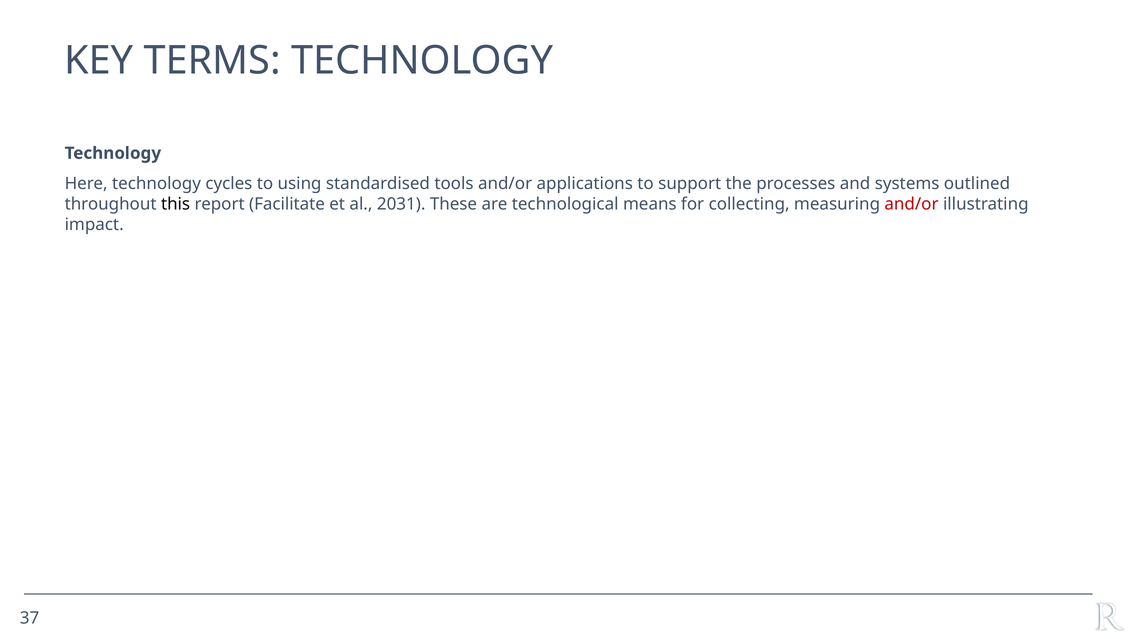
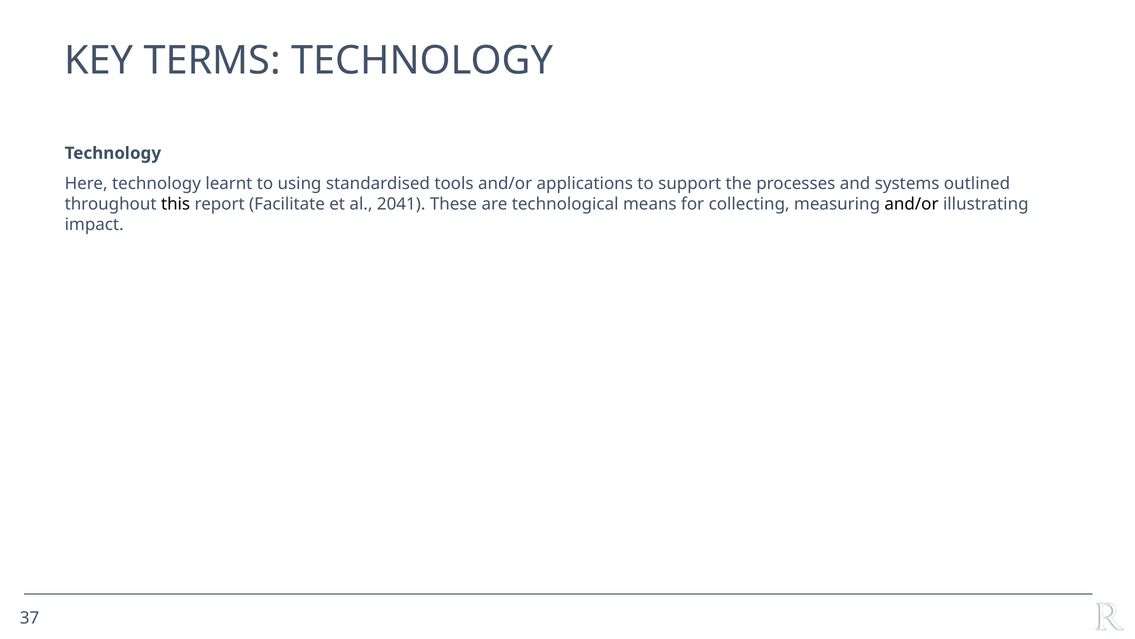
cycles: cycles -> learnt
2031: 2031 -> 2041
and/or at (911, 204) colour: red -> black
